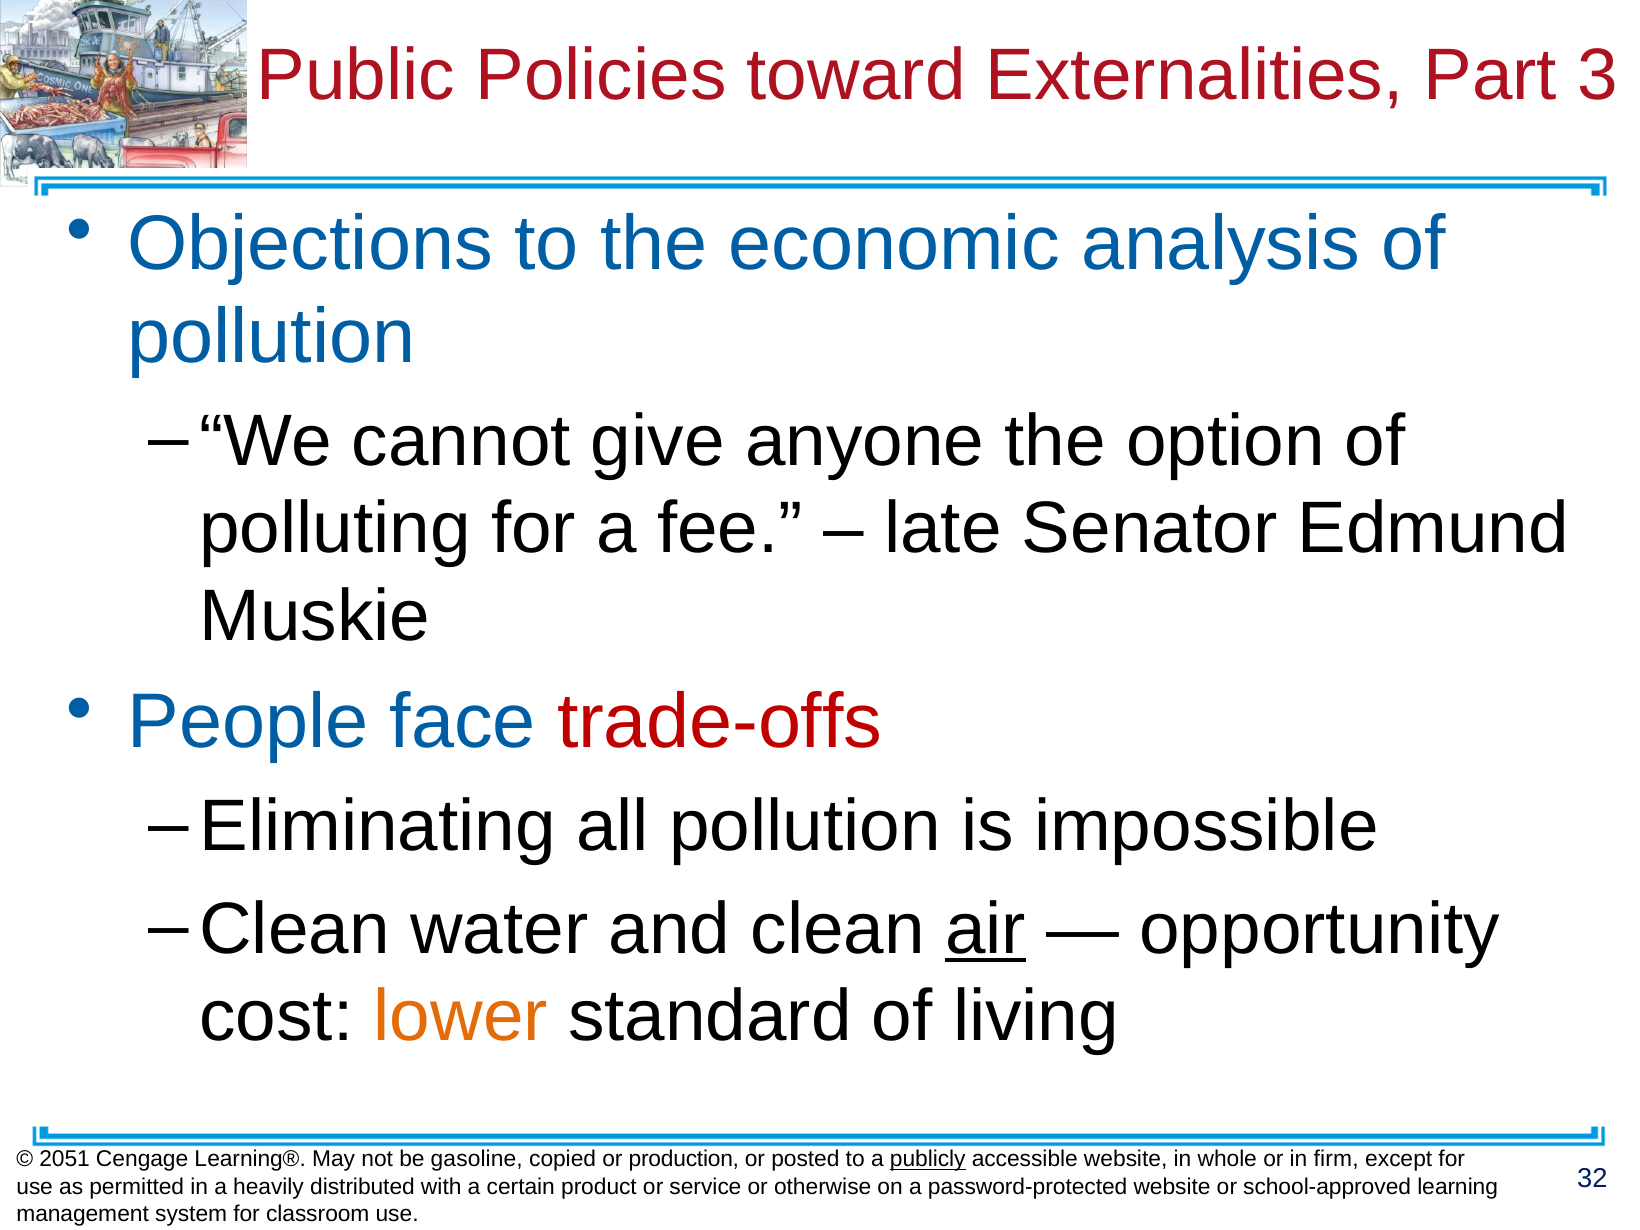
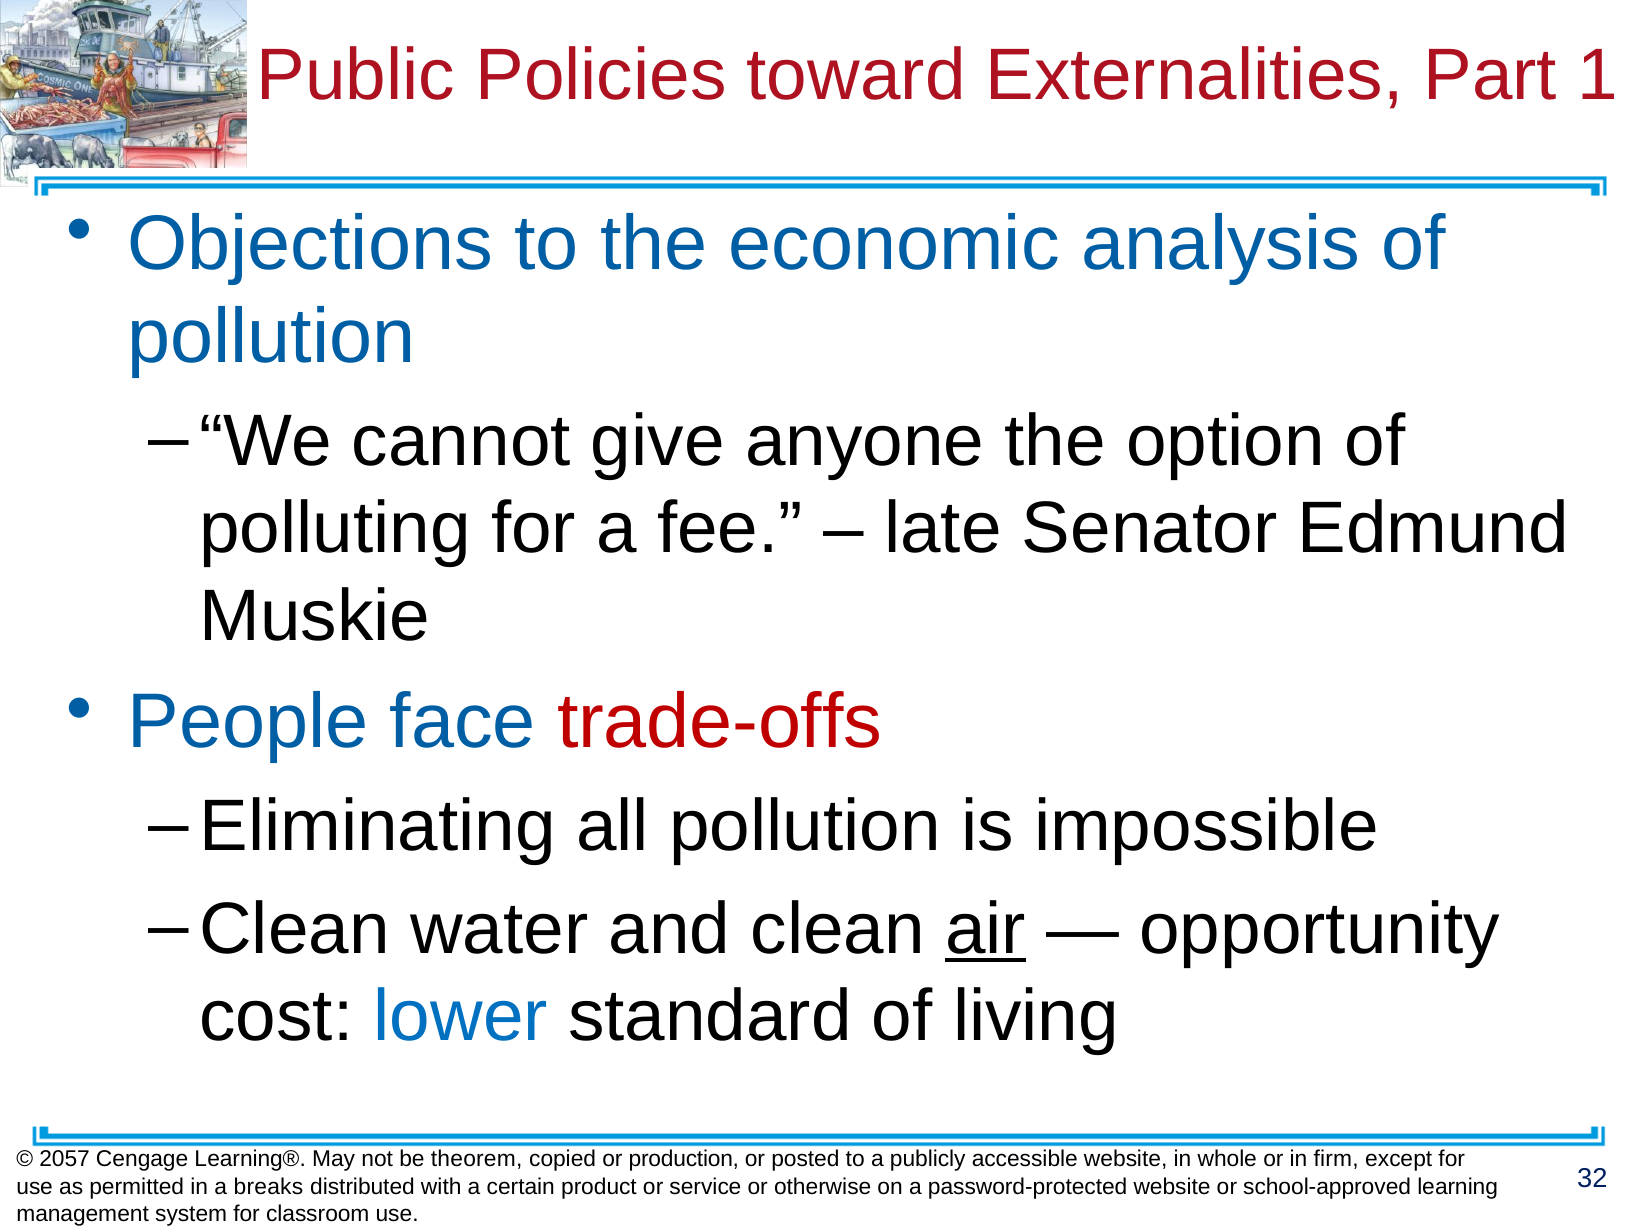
3: 3 -> 1
lower colour: orange -> blue
2051: 2051 -> 2057
gasoline: gasoline -> theorem
publicly underline: present -> none
heavily: heavily -> breaks
